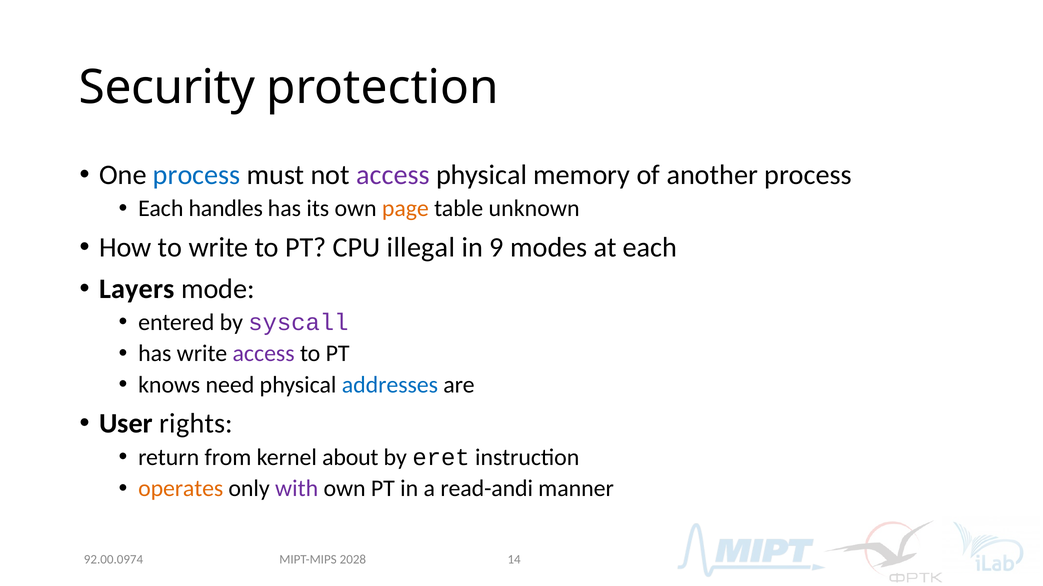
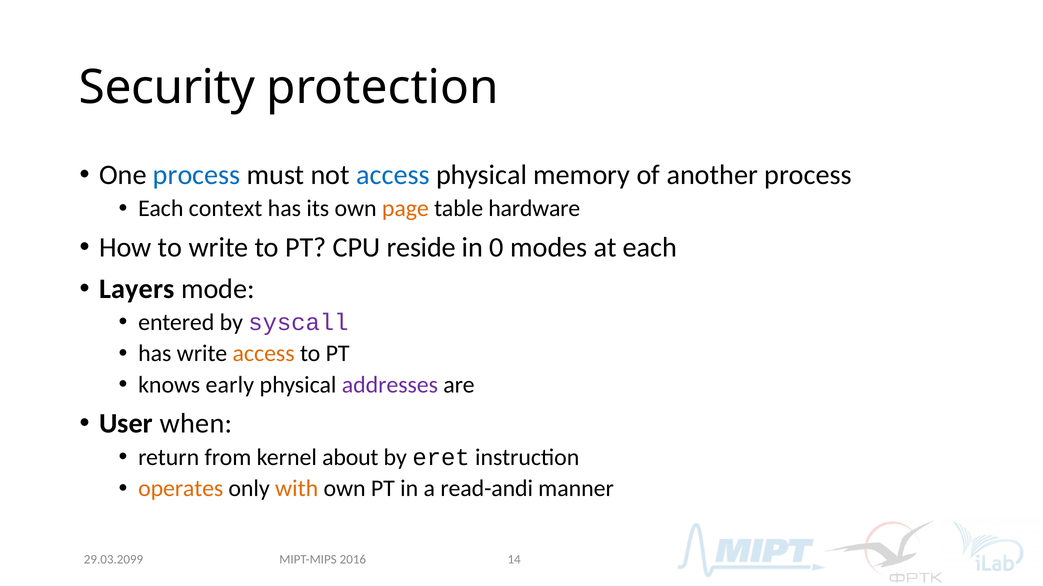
access at (393, 175) colour: purple -> blue
handles: handles -> context
unknown: unknown -> hardware
illegal: illegal -> reside
9: 9 -> 0
access at (264, 354) colour: purple -> orange
need: need -> early
addresses colour: blue -> purple
rights: rights -> when
with colour: purple -> orange
92.00.0974: 92.00.0974 -> 29.03.2099
2028: 2028 -> 2016
